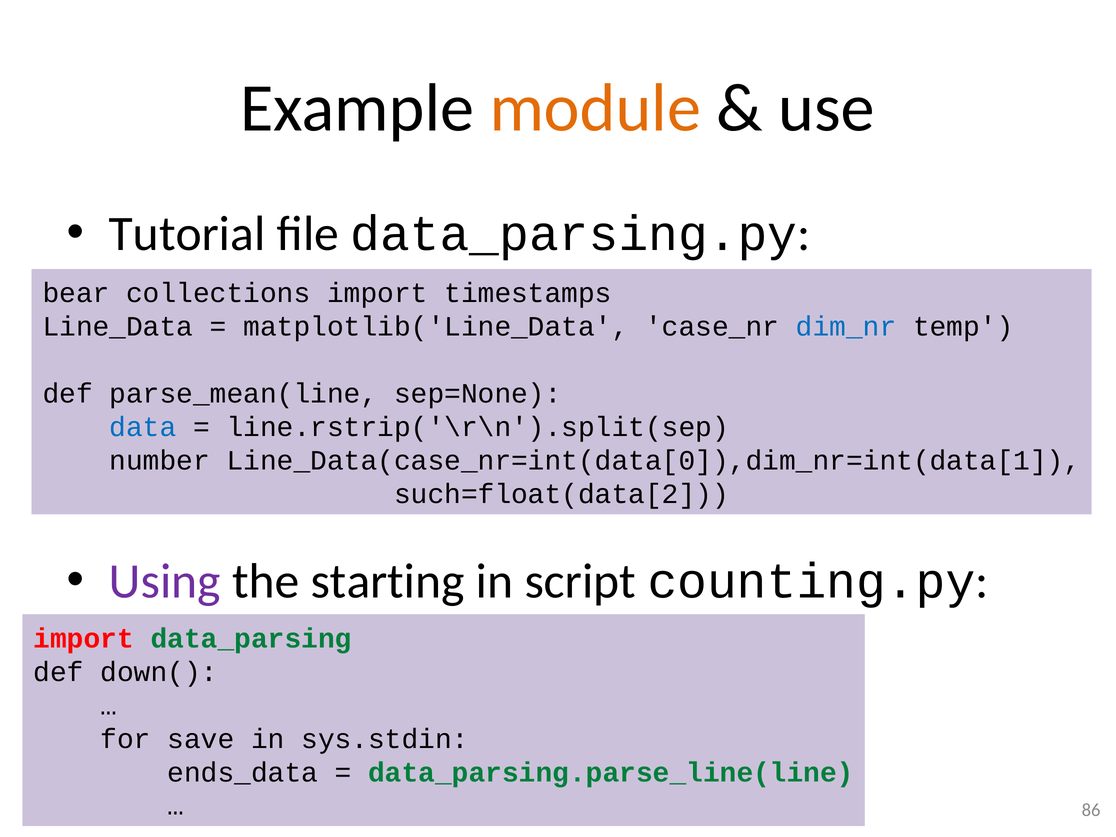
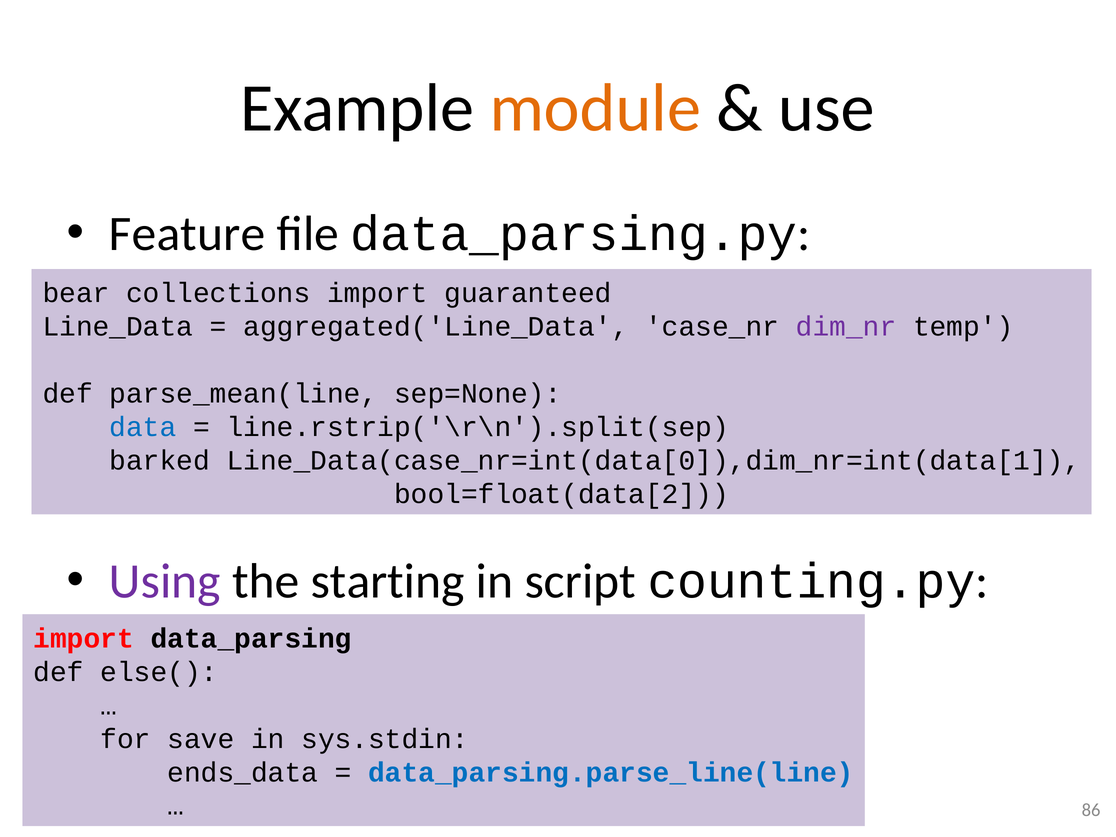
Tutorial: Tutorial -> Feature
timestamps: timestamps -> guaranteed
matplotlib('Line_Data: matplotlib('Line_Data -> aggregated('Line_Data
dim_nr colour: blue -> purple
number: number -> barked
such=float(data[2: such=float(data[2 -> bool=float(data[2
data_parsing colour: green -> black
down(: down( -> else(
data_parsing.parse_line(line colour: green -> blue
